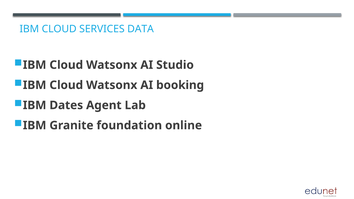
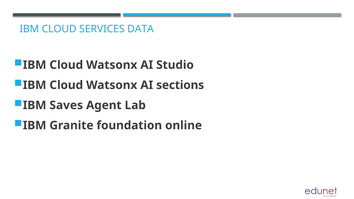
booking: booking -> sections
Dates: Dates -> Saves
